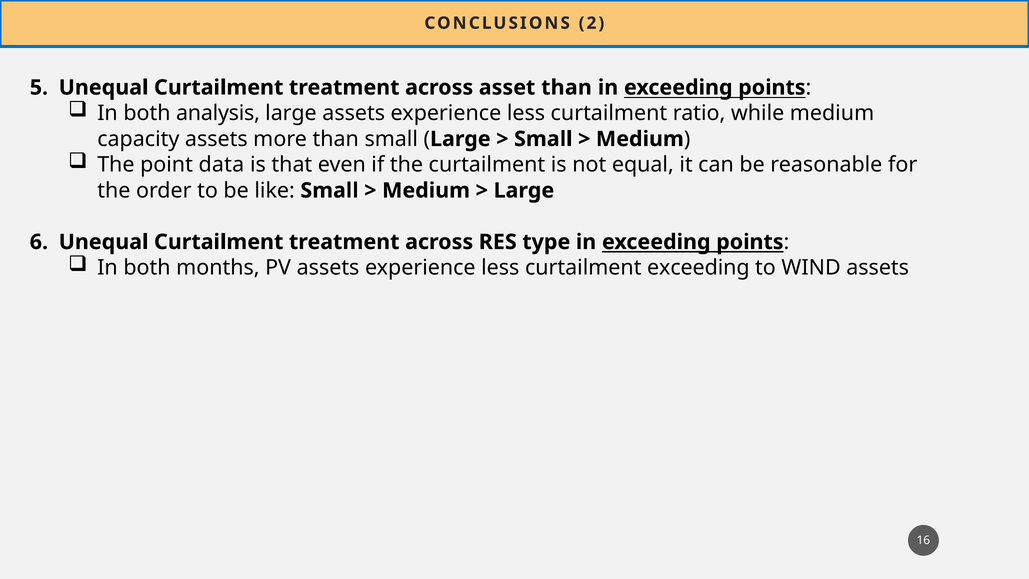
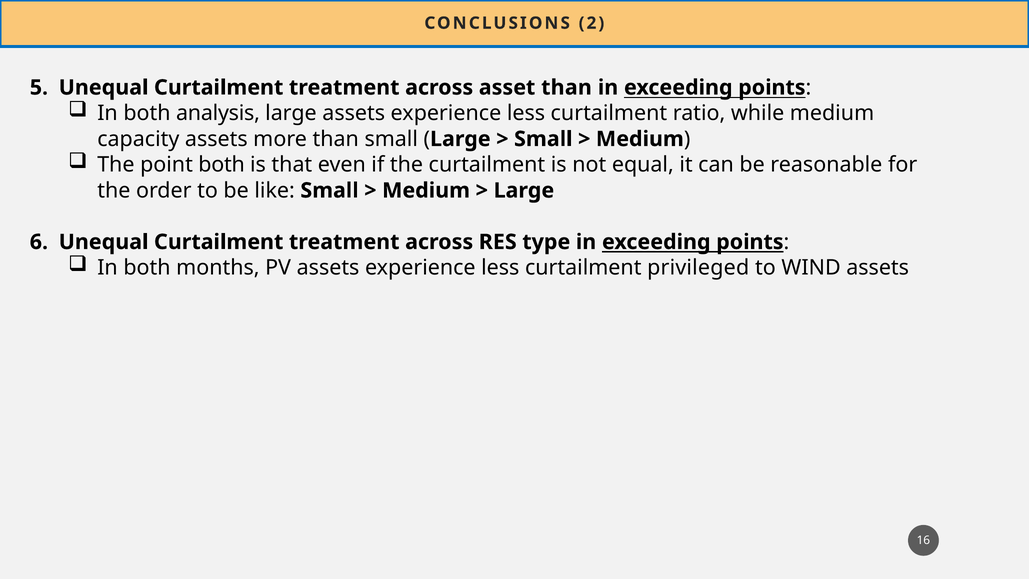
point data: data -> both
curtailment exceeding: exceeding -> privileged
